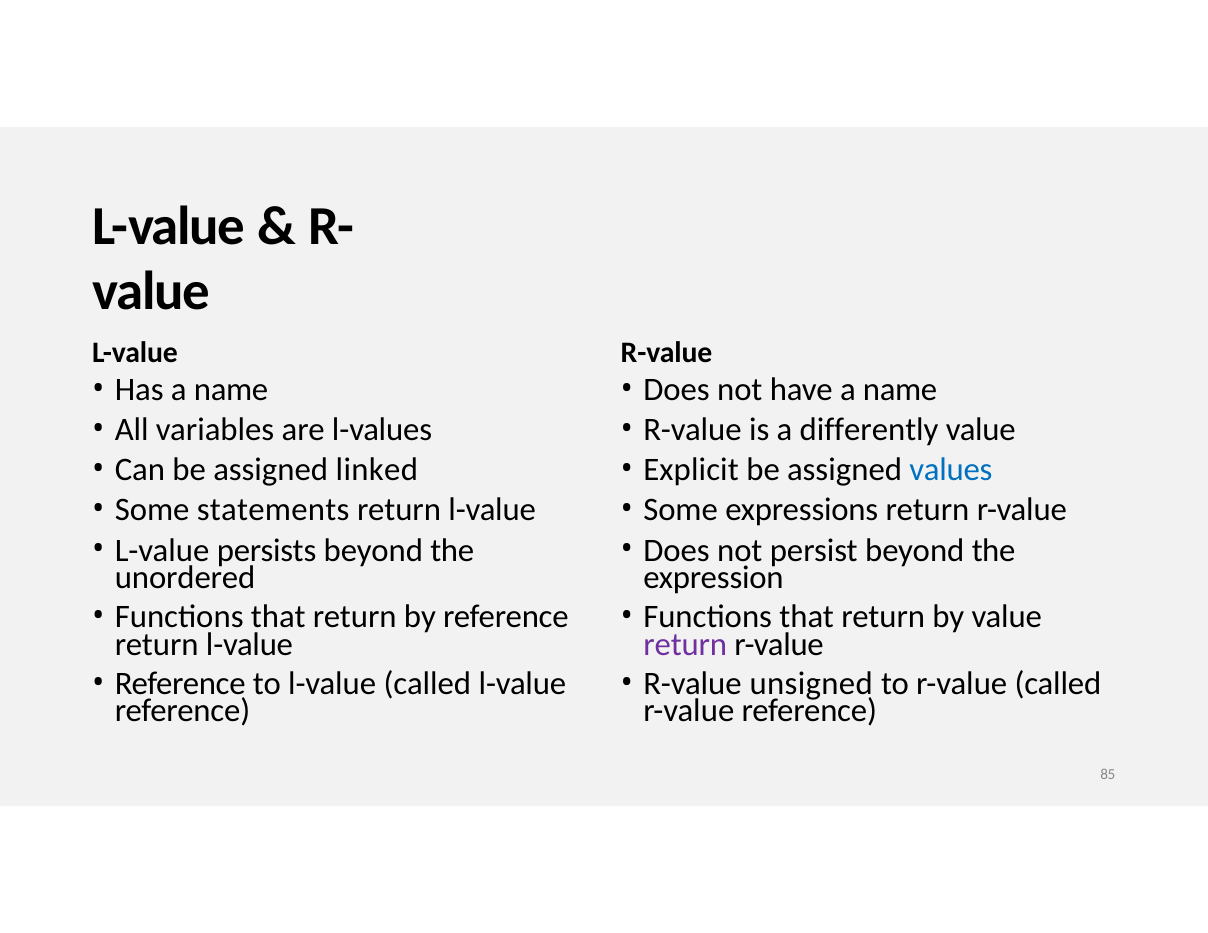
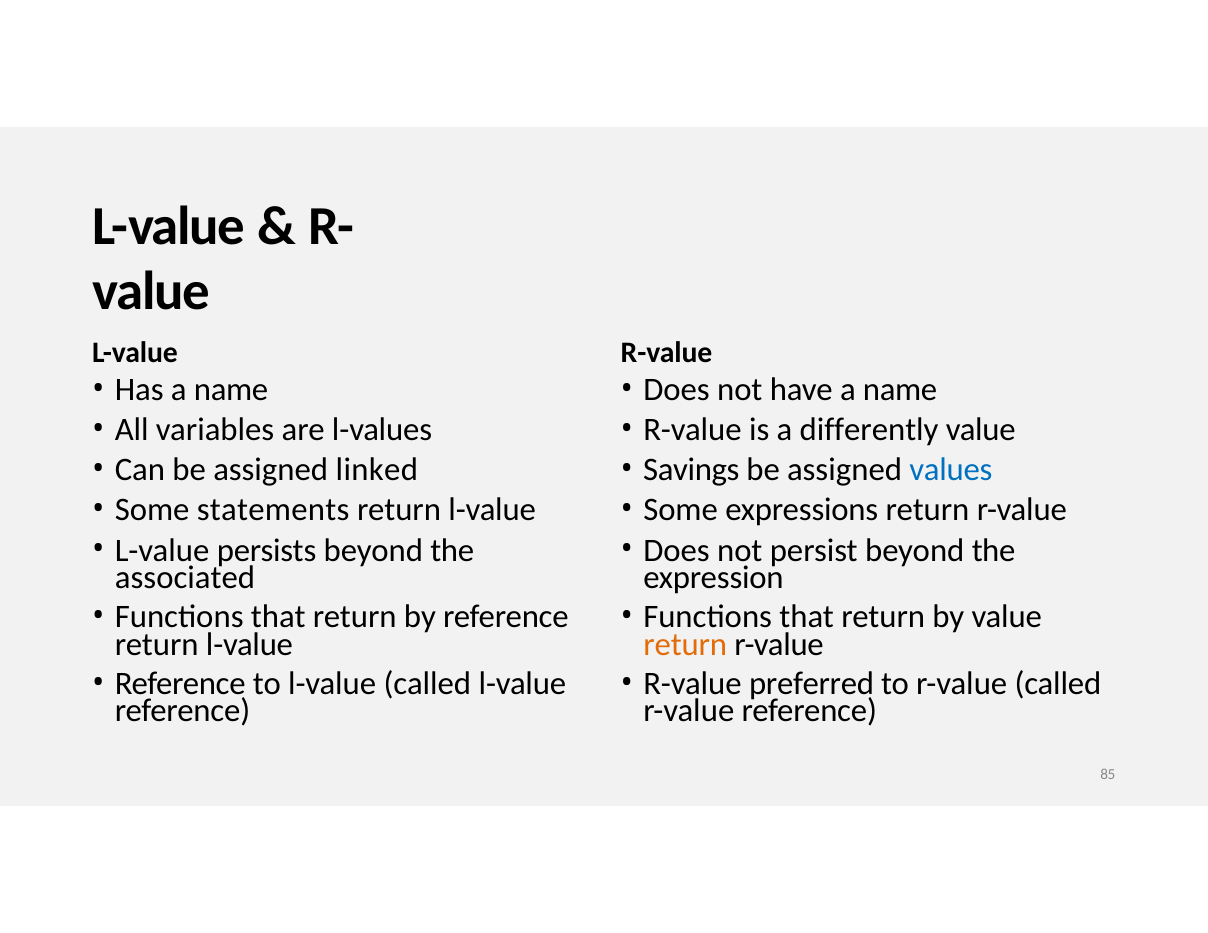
Explicit: Explicit -> Savings
unordered: unordered -> associated
return at (685, 645) colour: purple -> orange
unsigned: unsigned -> preferred
